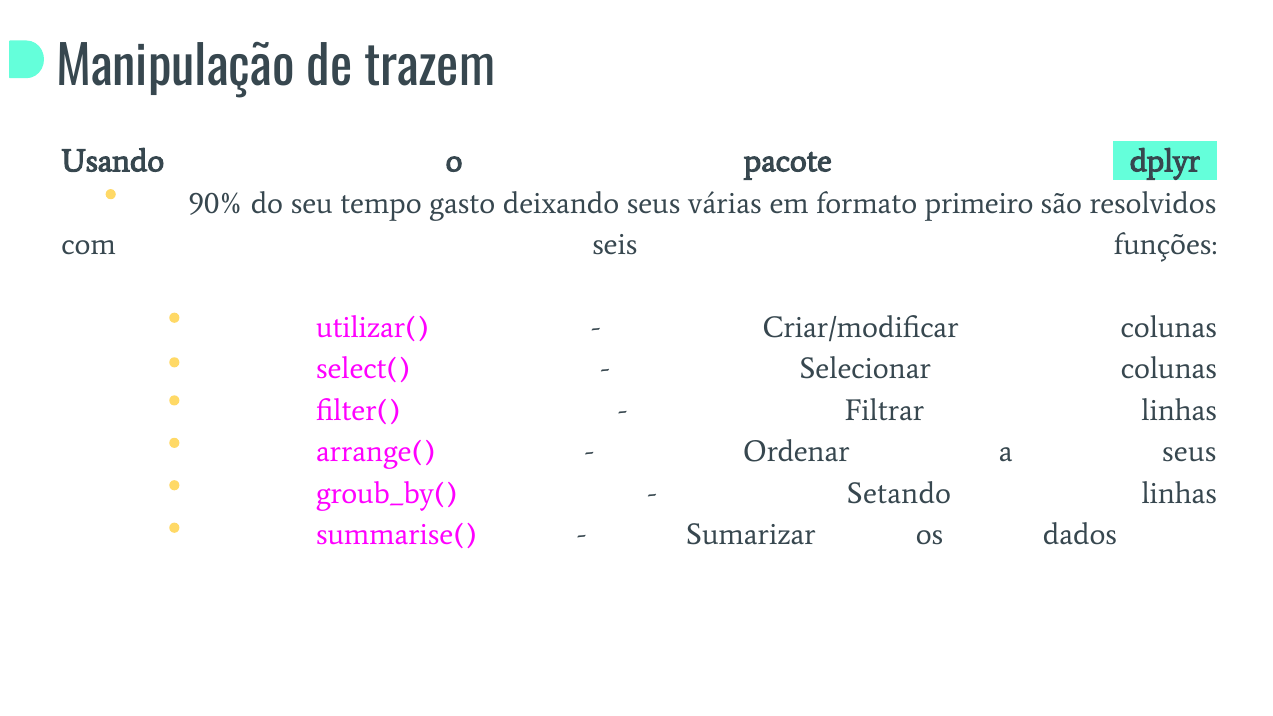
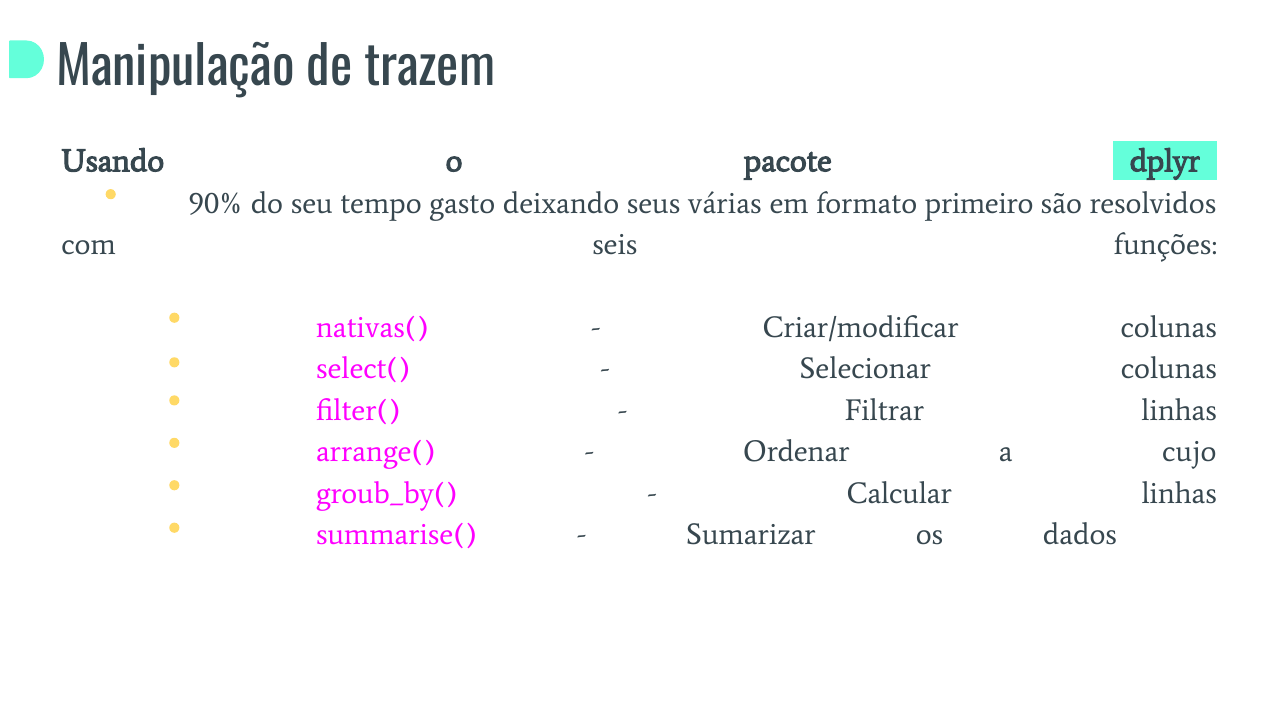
utilizar(: utilizar( -> nativas(
a seus: seus -> cujo
Setando: Setando -> Calcular
